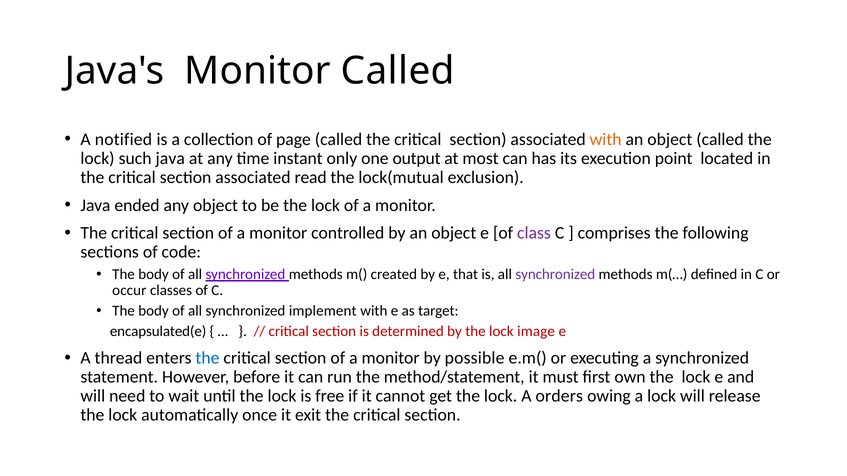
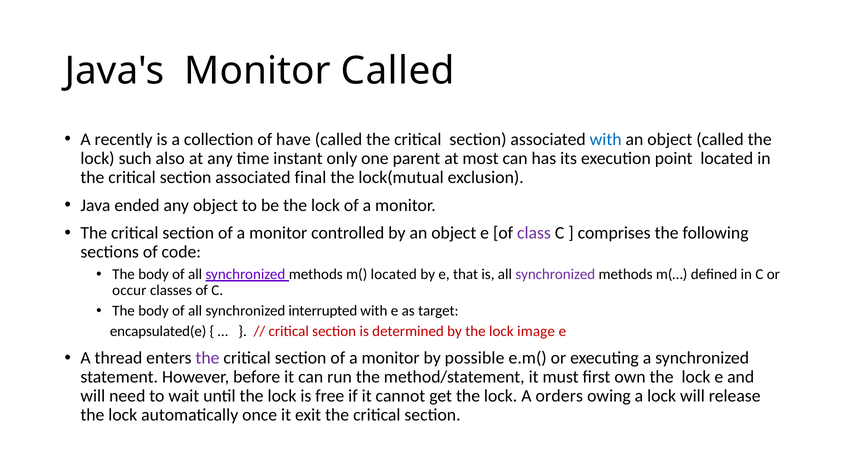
notified: notified -> recently
page: page -> have
with at (606, 139) colour: orange -> blue
such java: java -> also
output: output -> parent
read: read -> final
m( created: created -> located
implement: implement -> interrupted
the at (207, 358) colour: blue -> purple
